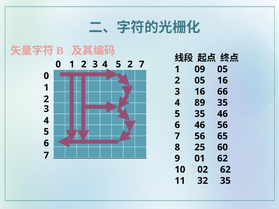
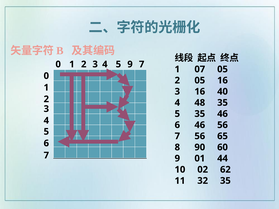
2 at (130, 64): 2 -> 9
09: 09 -> 07
66: 66 -> 40
89: 89 -> 48
25: 25 -> 90
01 62: 62 -> 44
